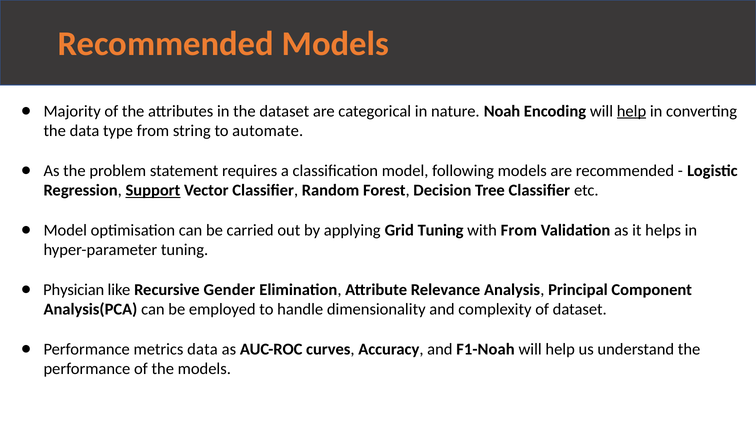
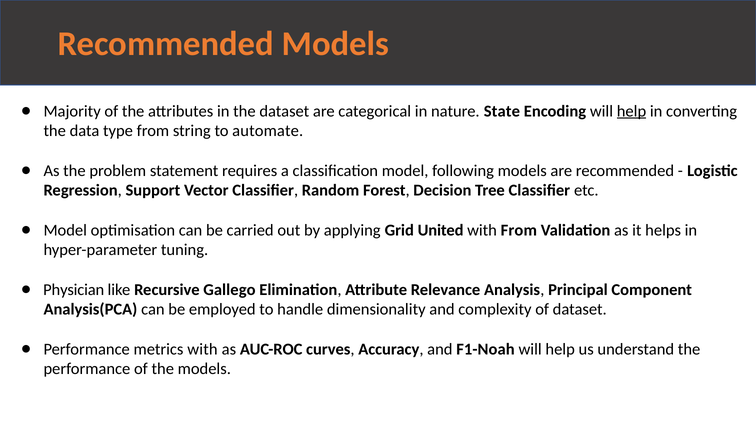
Noah: Noah -> State
Support underline: present -> none
Grid Tuning: Tuning -> United
Gender: Gender -> Gallego
metrics data: data -> with
